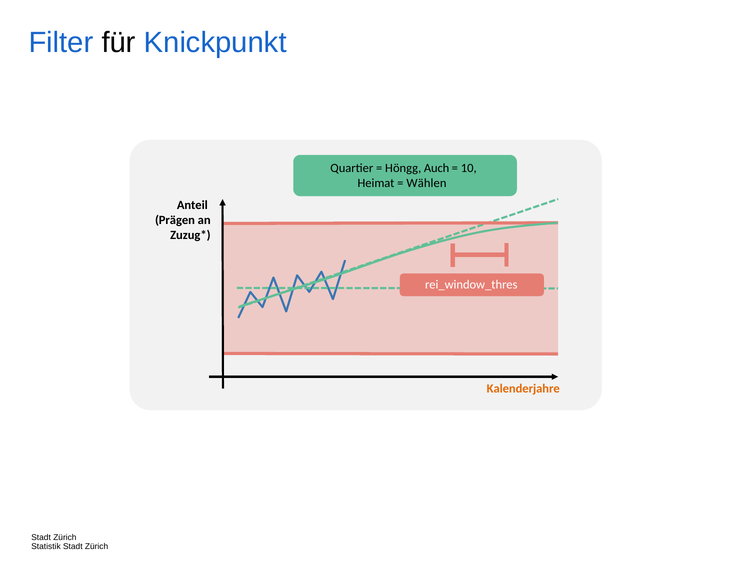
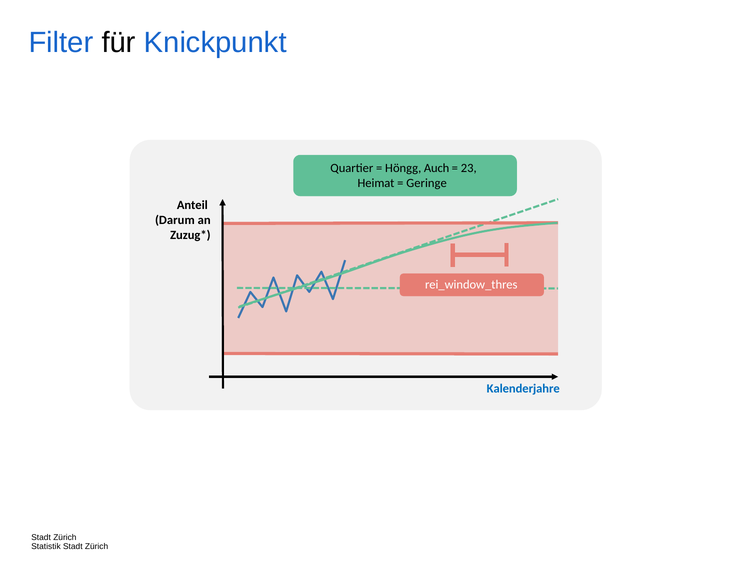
10: 10 -> 23
Wählen: Wählen -> Geringe
Prägen: Prägen -> Darum
Kalenderjahre colour: orange -> blue
